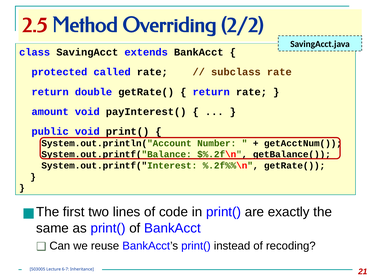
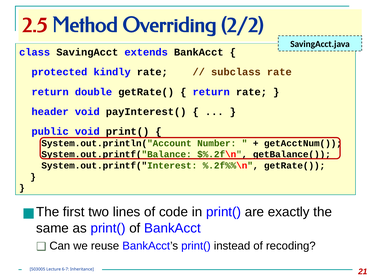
called: called -> kindly
amount: amount -> header
